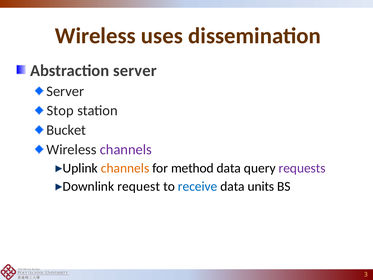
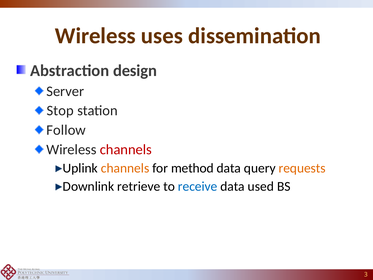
Abstraction server: server -> design
Bucket: Bucket -> Follow
channels at (126, 150) colour: purple -> red
requests colour: purple -> orange
request: request -> retrieve
units: units -> used
